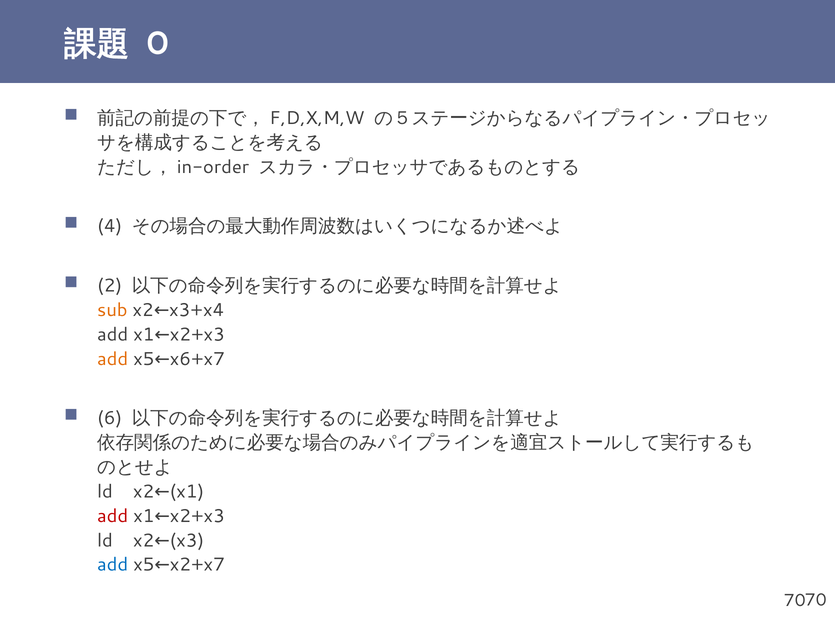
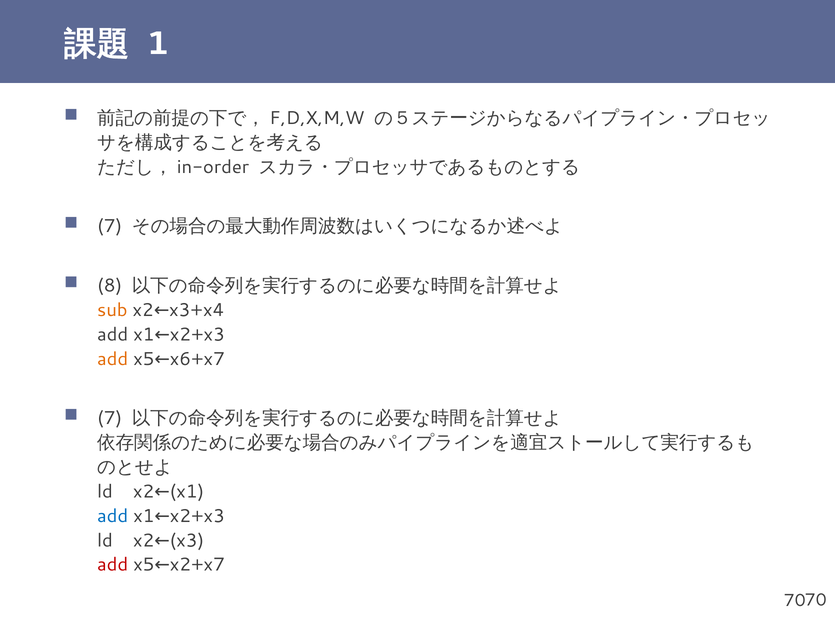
0: 0 -> 1
4 at (110, 226): 4 -> 7
2: 2 -> 8
6 at (110, 418): 6 -> 7
add at (113, 516) colour: red -> blue
add at (113, 565) colour: blue -> red
